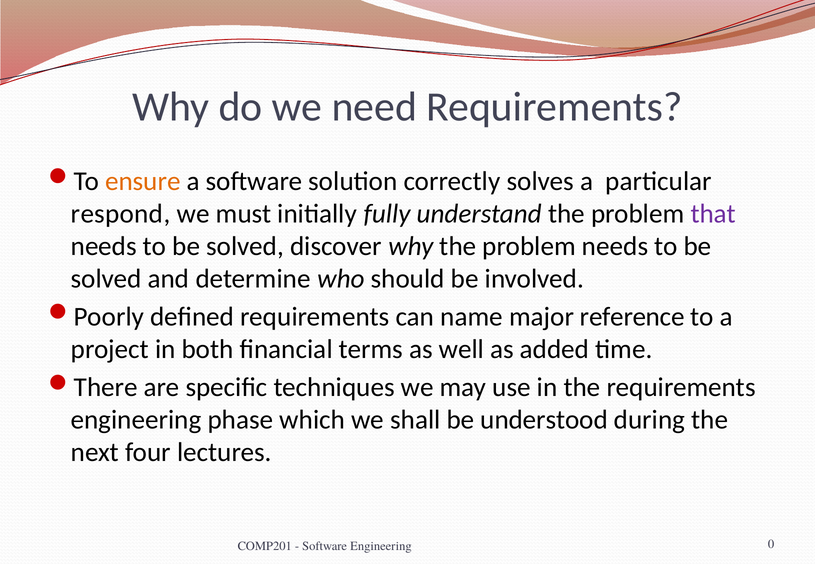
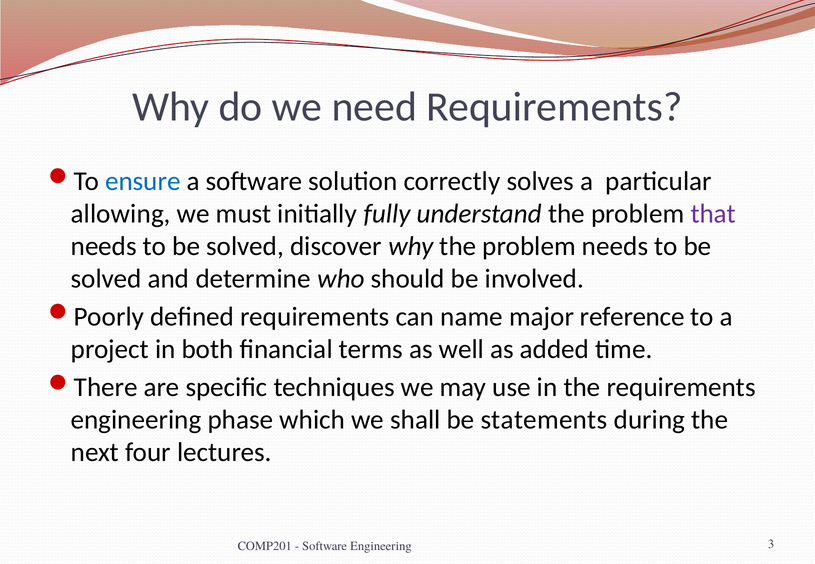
ensure colour: orange -> blue
respond: respond -> allowing
understood: understood -> statements
0: 0 -> 3
